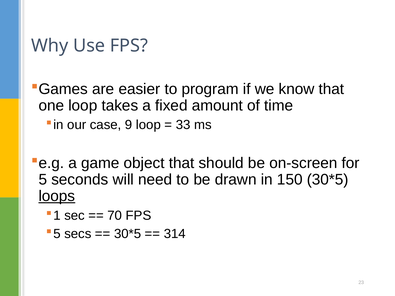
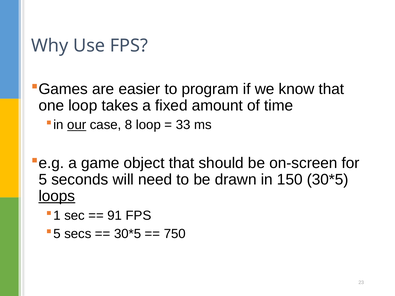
our underline: none -> present
9: 9 -> 8
70: 70 -> 91
314: 314 -> 750
